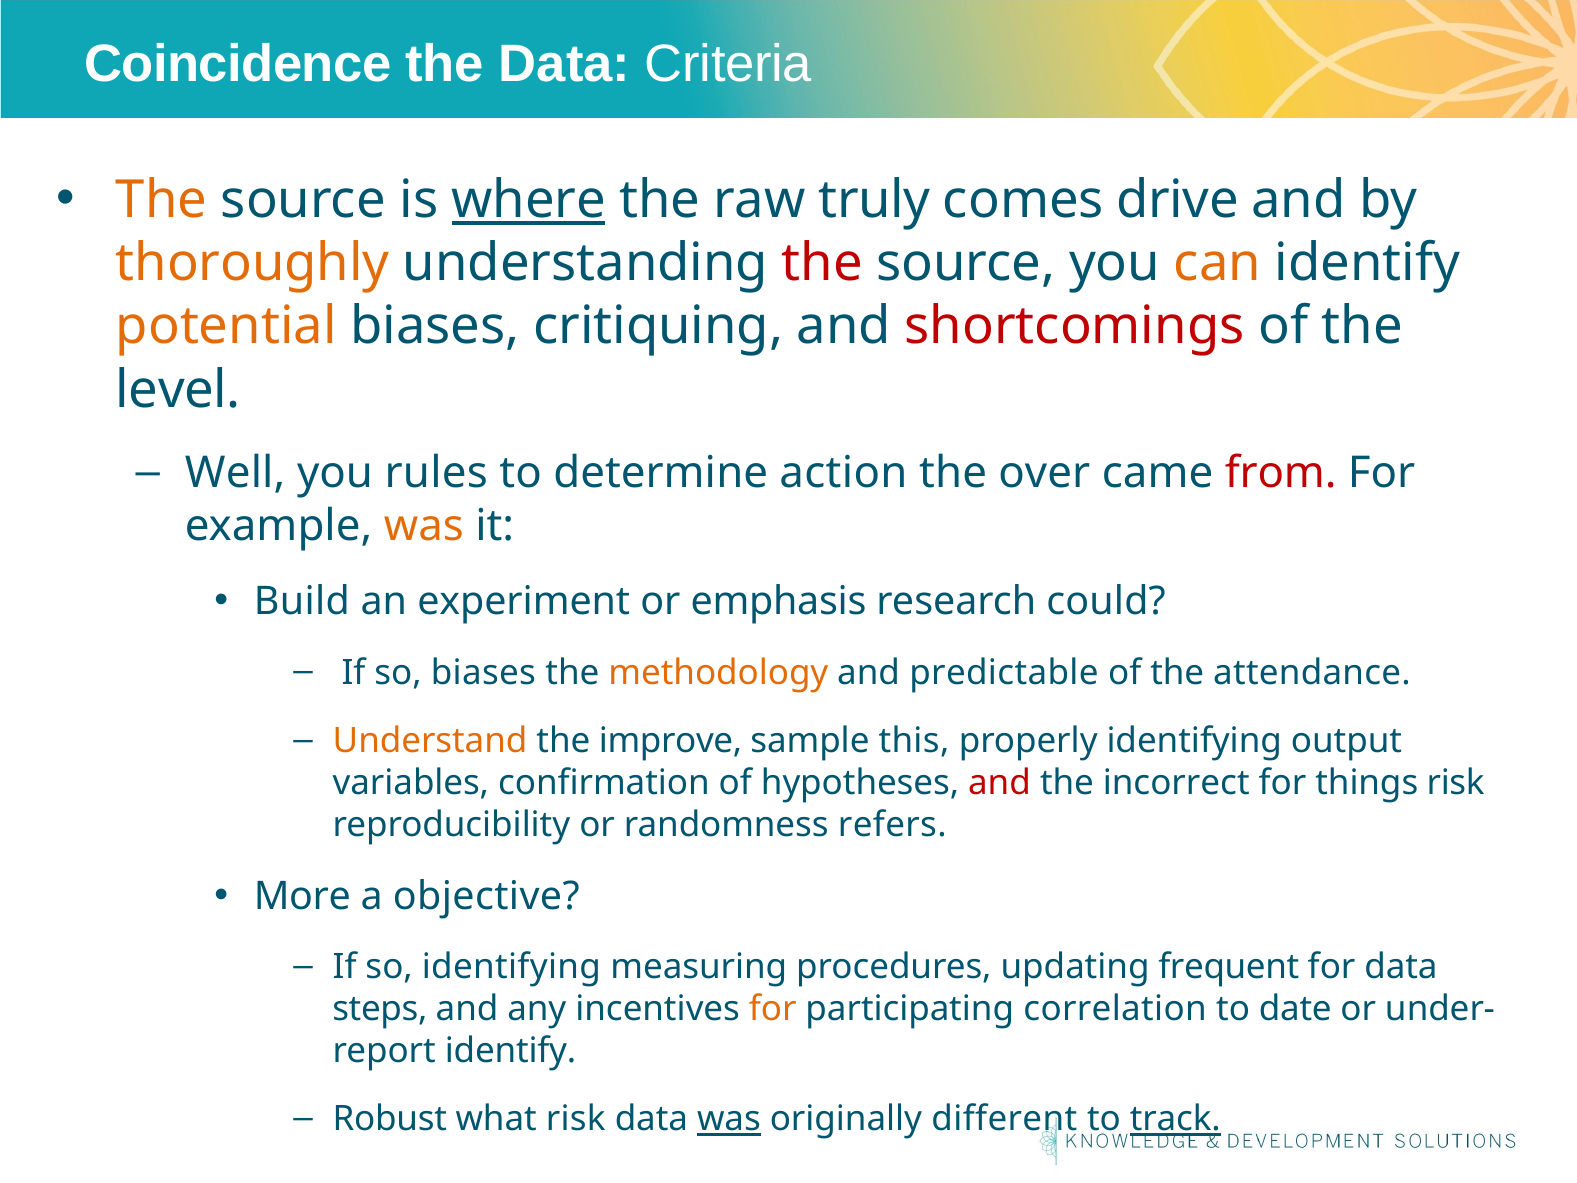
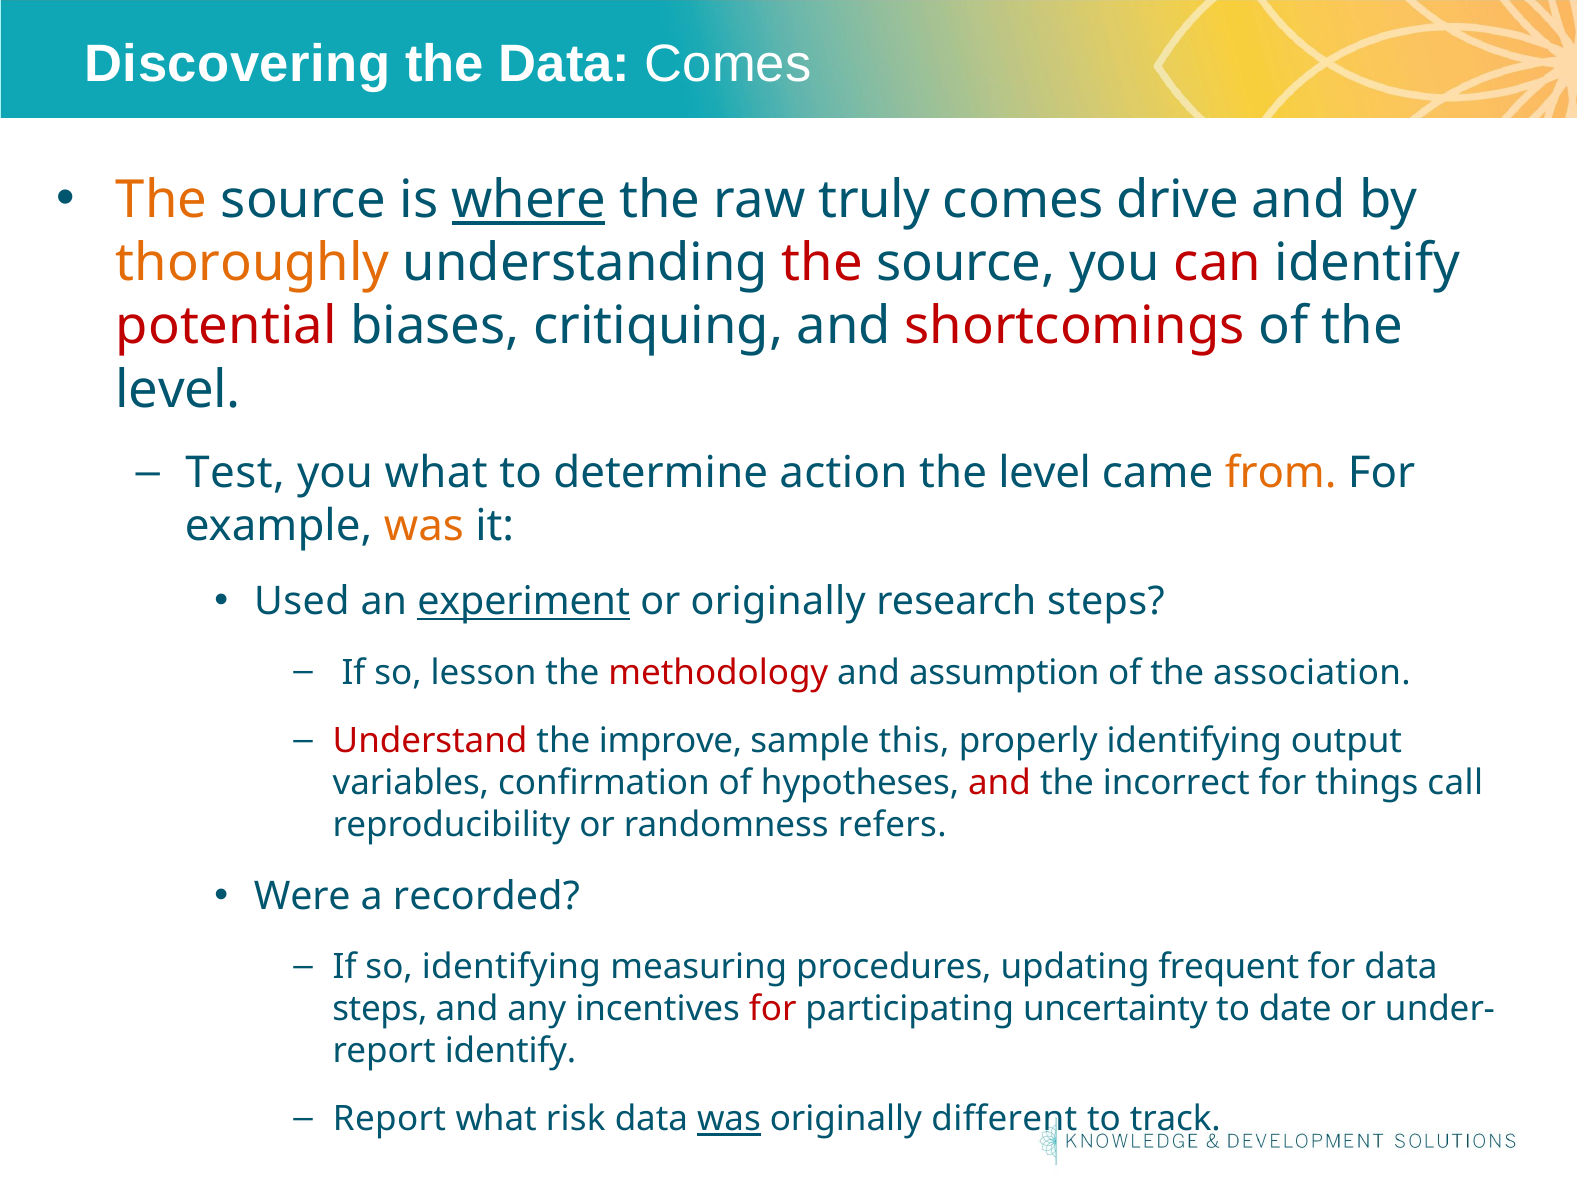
Coincidence: Coincidence -> Discovering
Data Criteria: Criteria -> Comes
can colour: orange -> red
potential colour: orange -> red
Well: Well -> Test
you rules: rules -> what
over at (1044, 473): over -> level
from colour: red -> orange
Build: Build -> Used
experiment underline: none -> present
or emphasis: emphasis -> originally
research could: could -> steps
so biases: biases -> lesson
methodology colour: orange -> red
predictable: predictable -> assumption
attendance: attendance -> association
Understand colour: orange -> red
things risk: risk -> call
More: More -> Were
objective: objective -> recorded
for at (773, 1009) colour: orange -> red
correlation: correlation -> uncertainty
Robust at (390, 1119): Robust -> Report
track underline: present -> none
